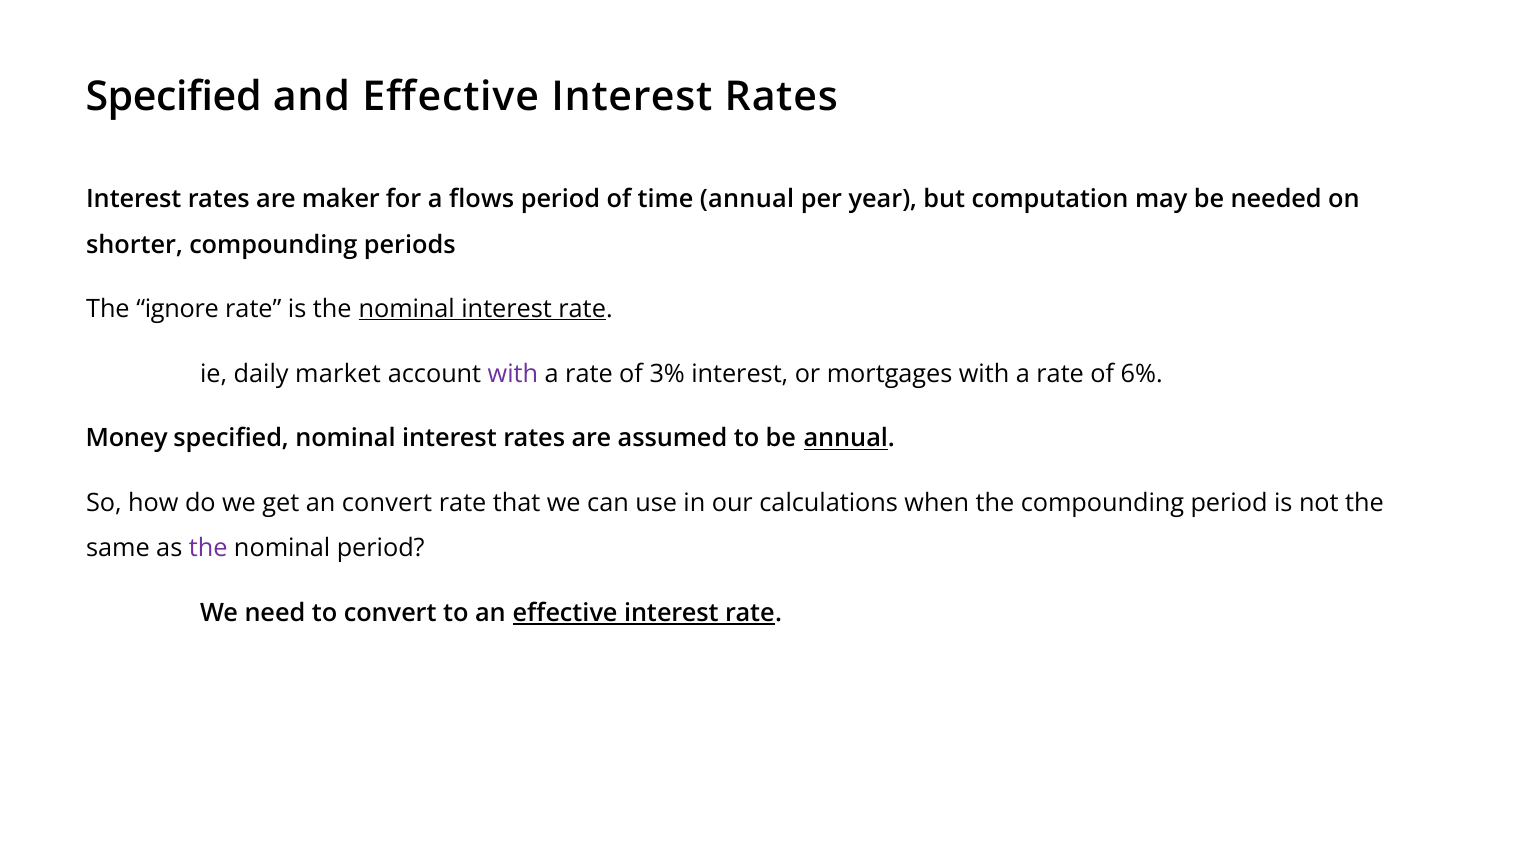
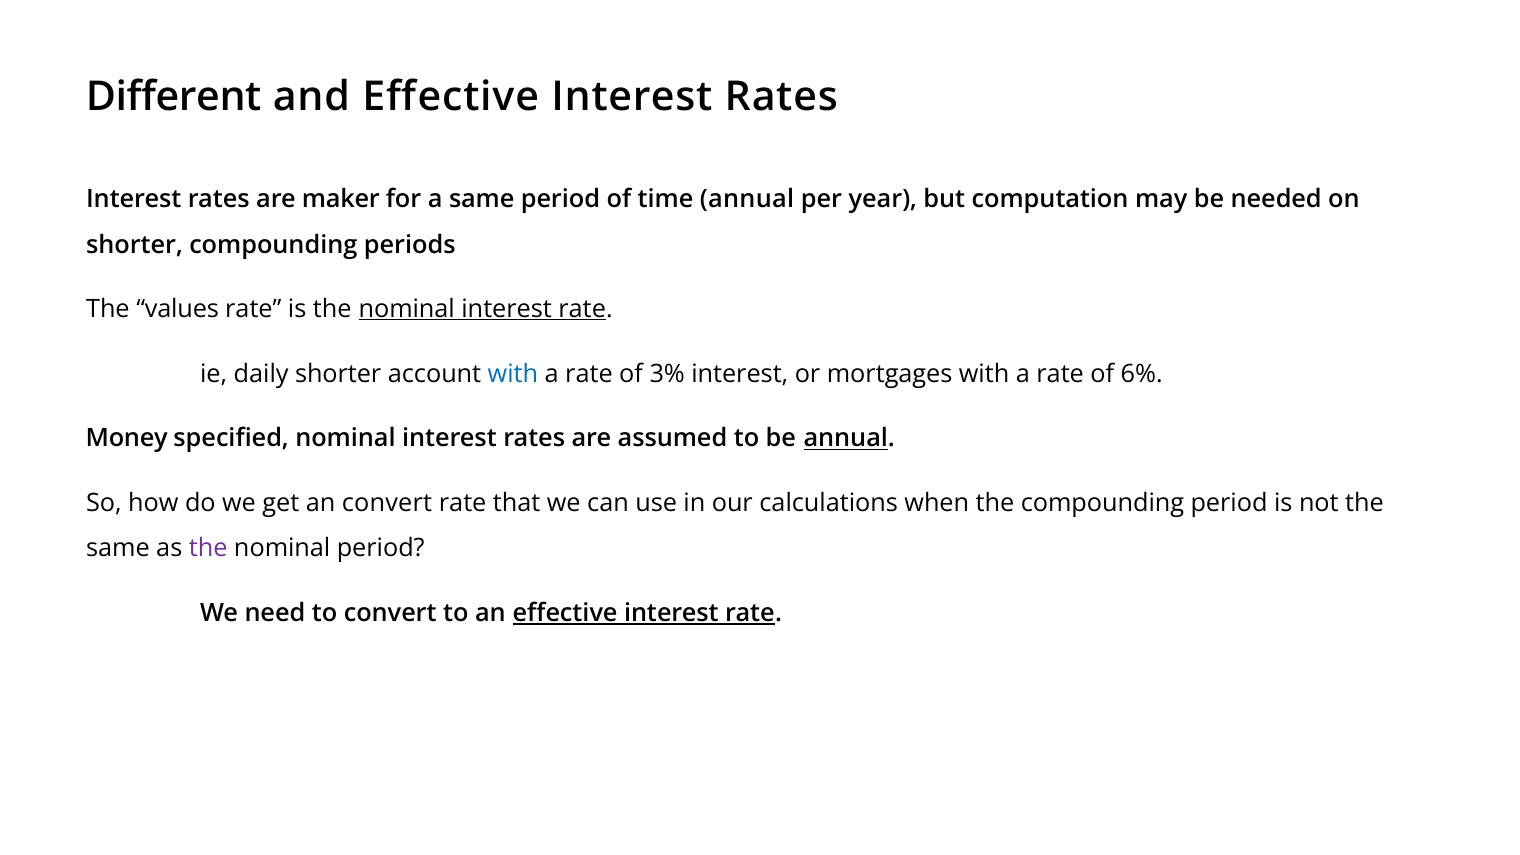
Specified at (174, 97): Specified -> Different
a flows: flows -> same
ignore: ignore -> values
daily market: market -> shorter
with at (513, 374) colour: purple -> blue
